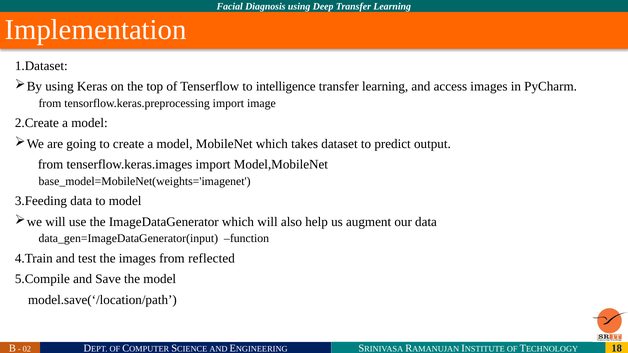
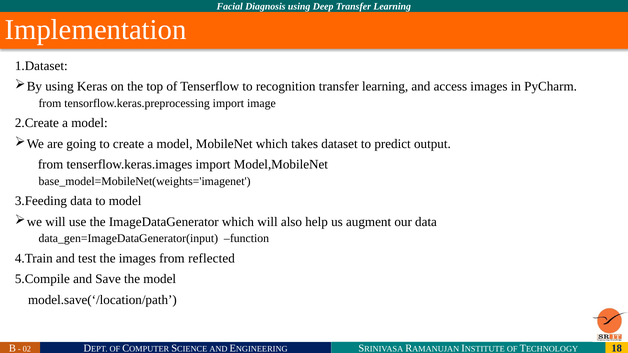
intelligence: intelligence -> recognition
